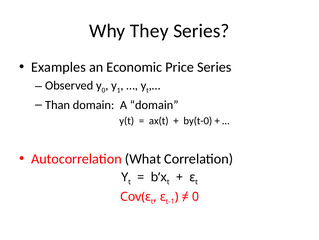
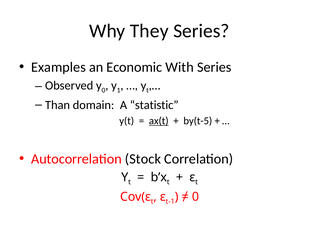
Price: Price -> With
A domain: domain -> statistic
ax(t underline: none -> present
by(t-0: by(t-0 -> by(t-5
What: What -> Stock
